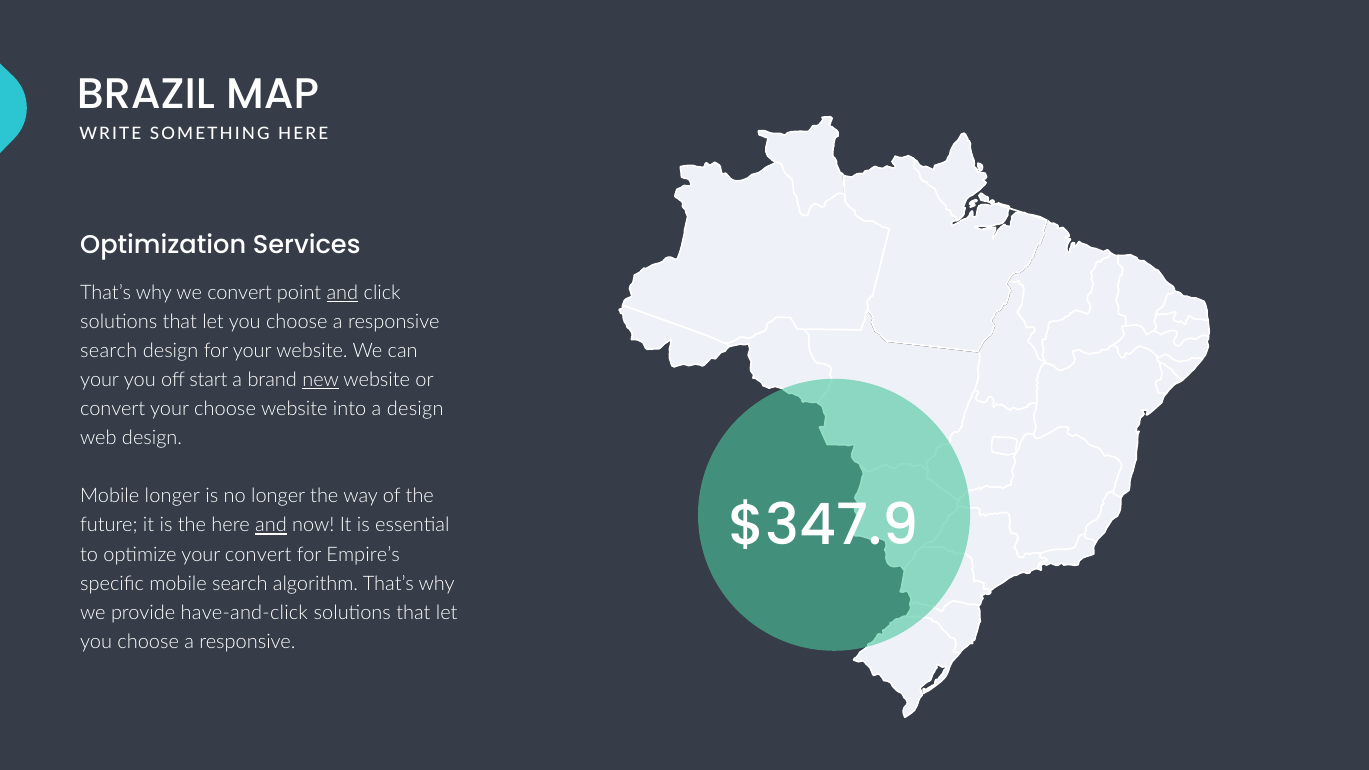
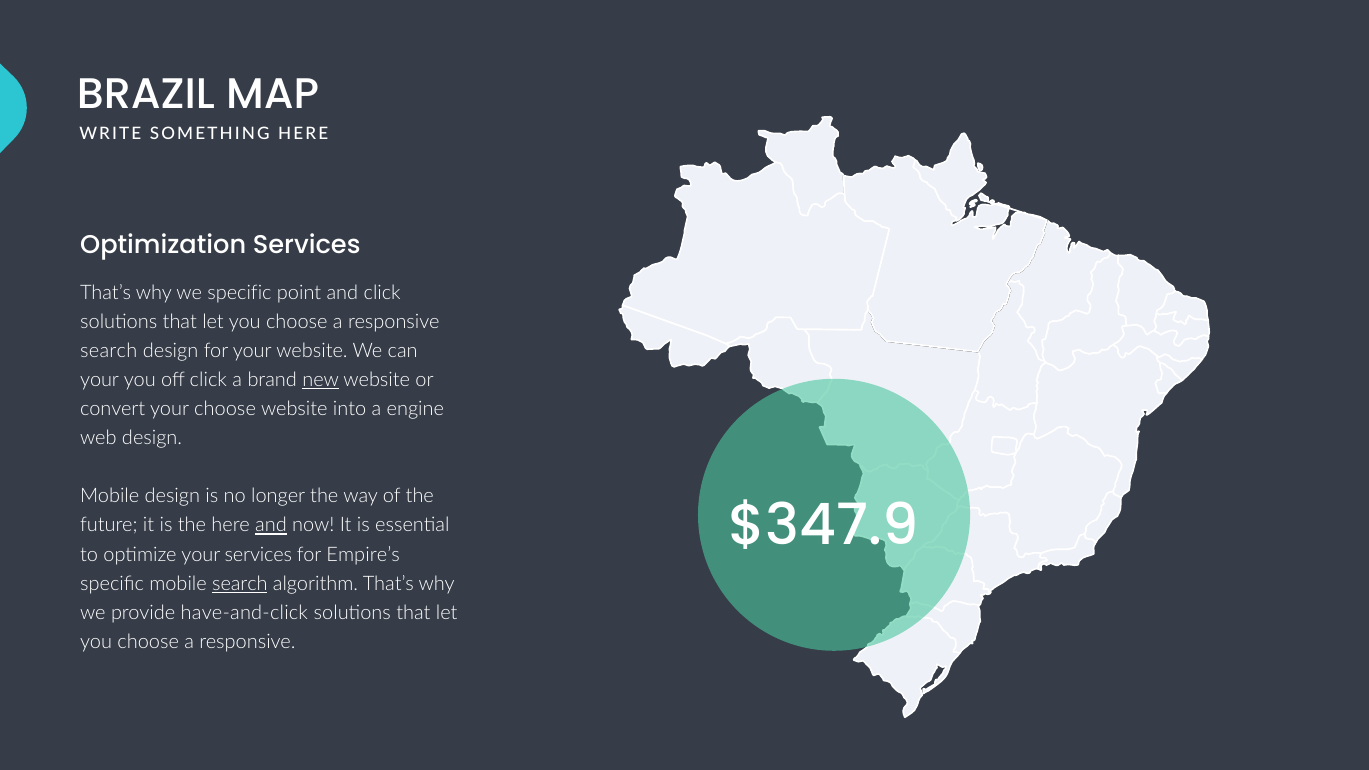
we convert: convert -> specific
and at (342, 293) underline: present -> none
off start: start -> click
a design: design -> engine
Mobile longer: longer -> design
your convert: convert -> services
search at (240, 584) underline: none -> present
